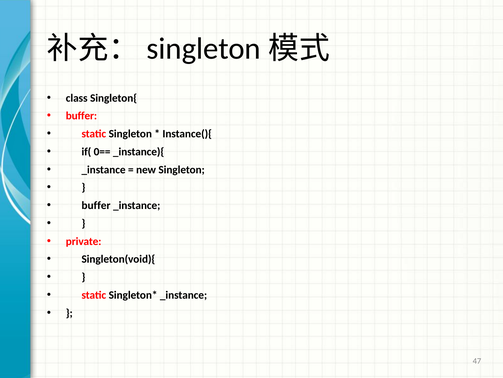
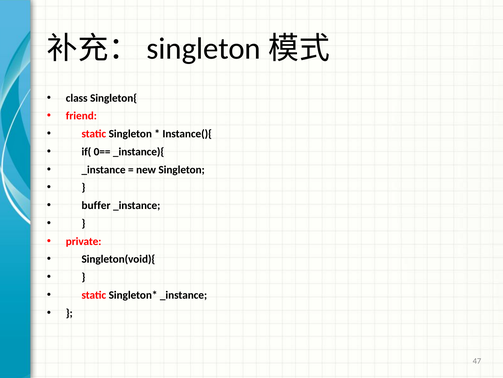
buffer at (81, 116): buffer -> friend
